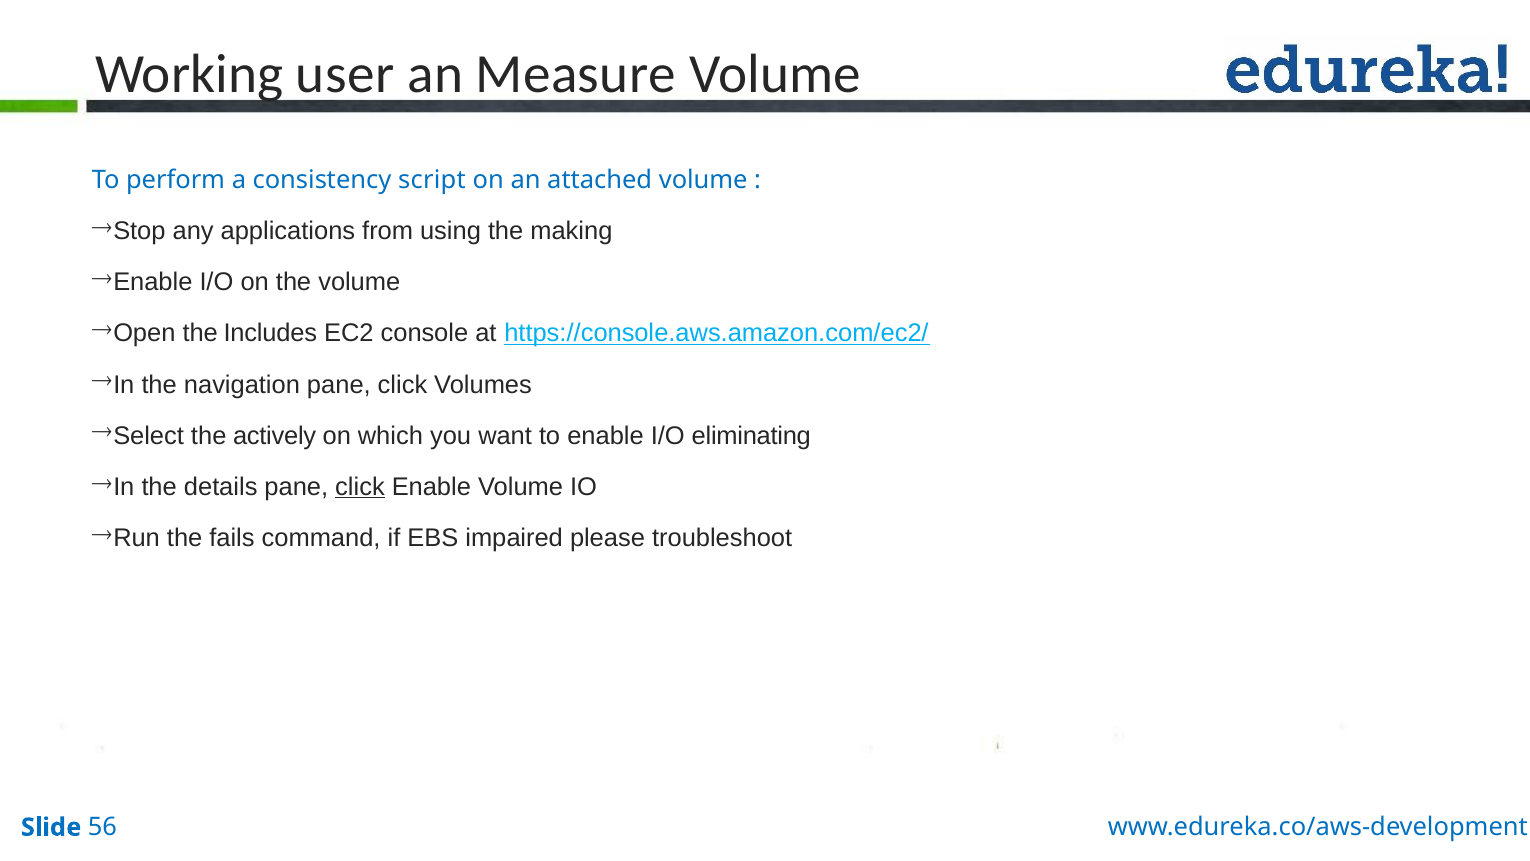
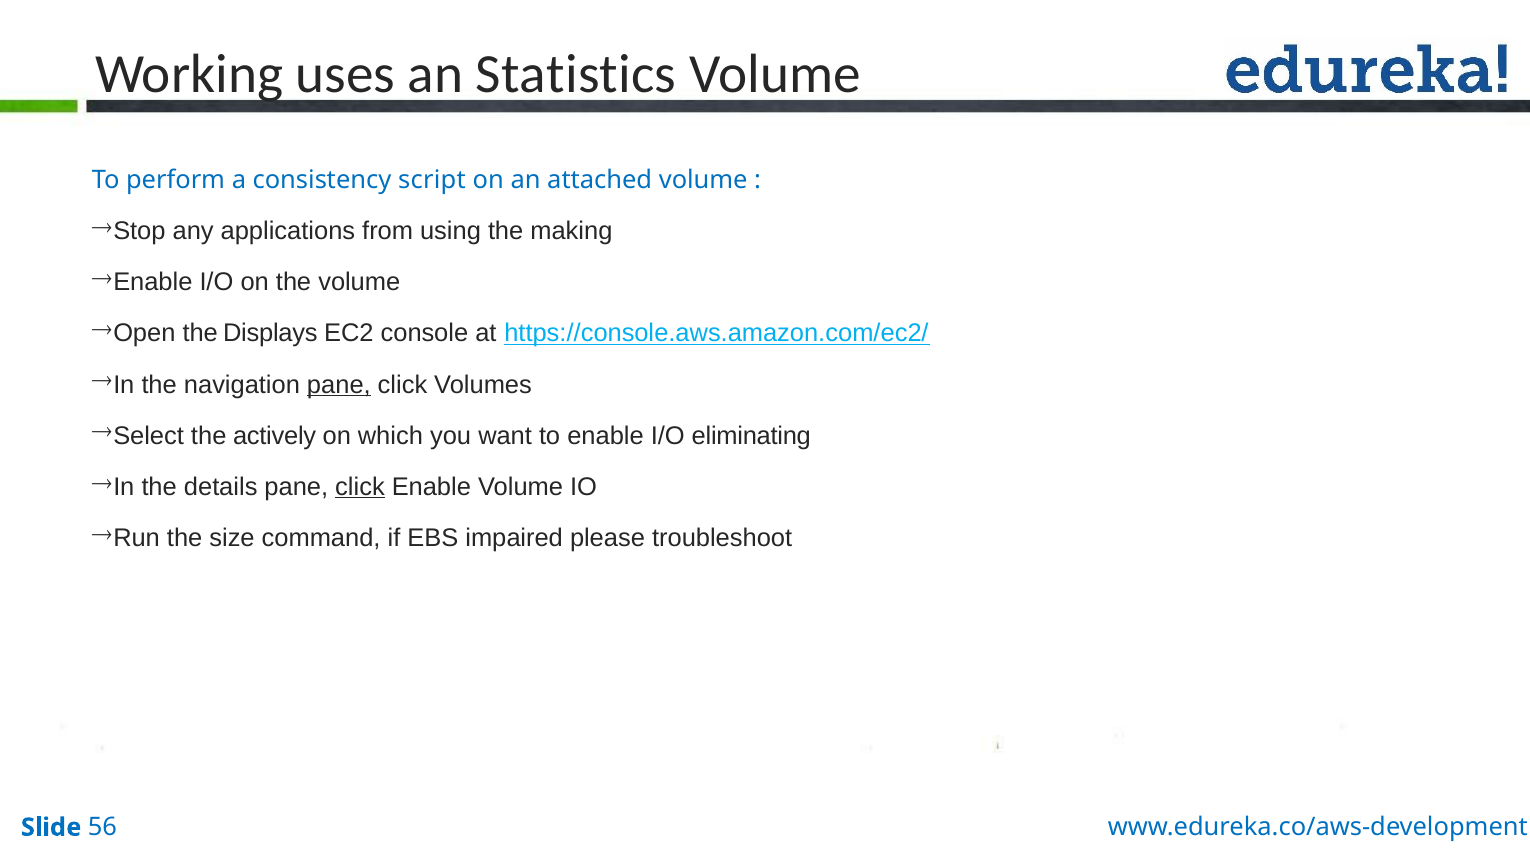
user: user -> uses
Measure: Measure -> Statistics
Includes: Includes -> Displays
pane at (339, 384) underline: none -> present
fails: fails -> size
